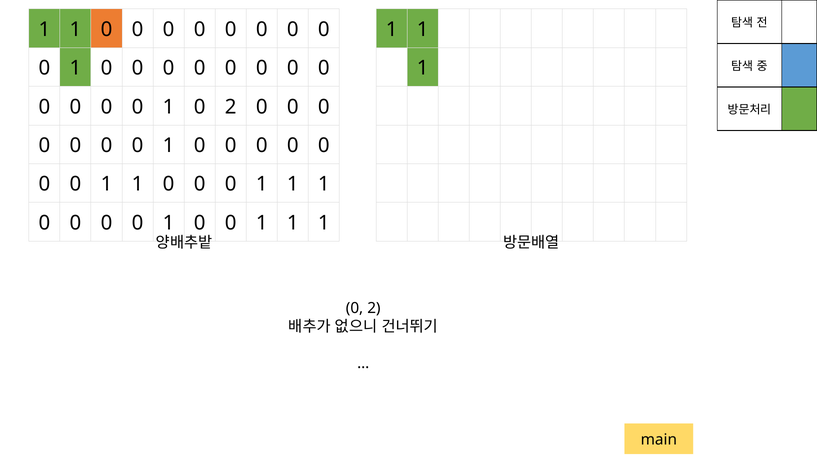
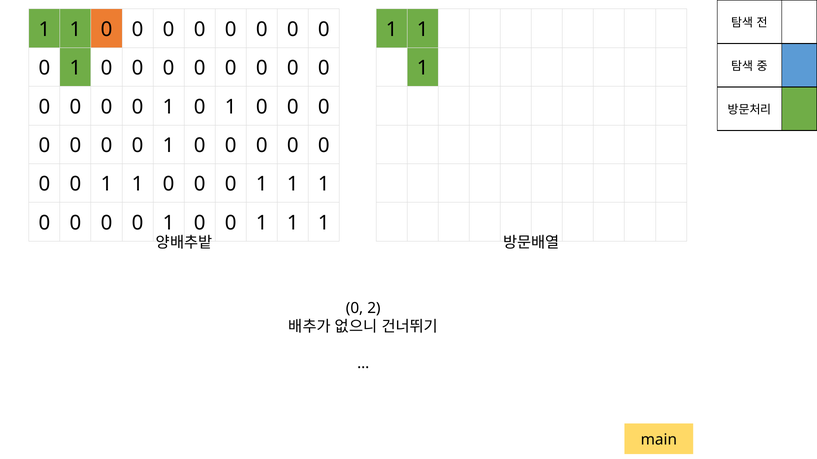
0 1 0 2: 2 -> 1
